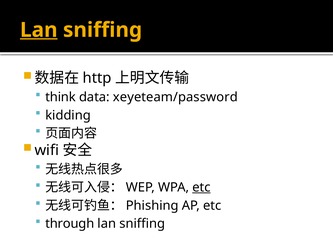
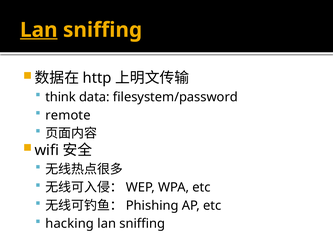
xeyeteam/password: xeyeteam/password -> filesystem/password
kidding: kidding -> remote
etc at (201, 187) underline: present -> none
through: through -> hacking
